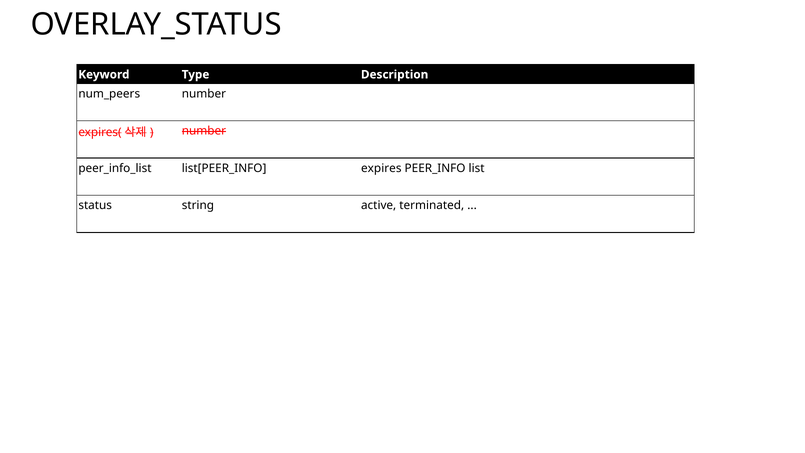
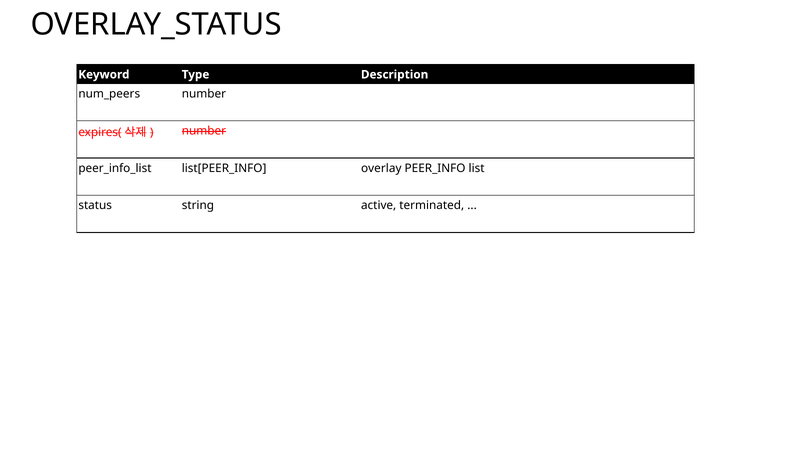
expires: expires -> overlay
